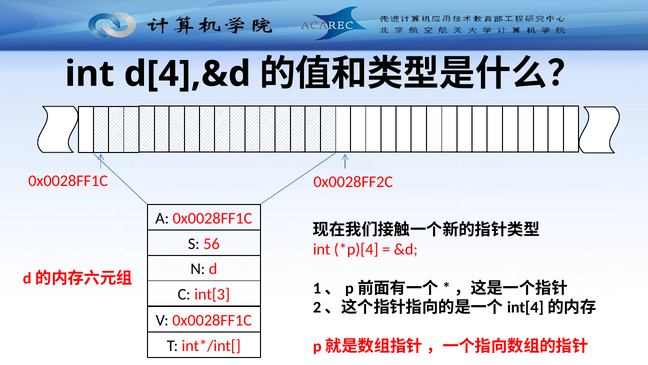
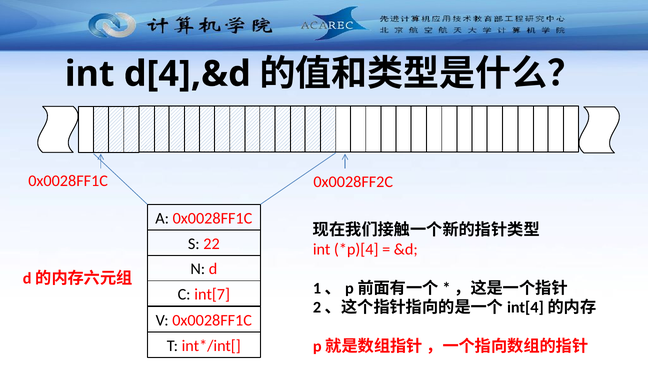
56: 56 -> 22
int[3: int[3 -> int[7
